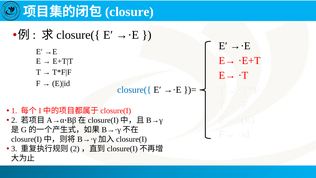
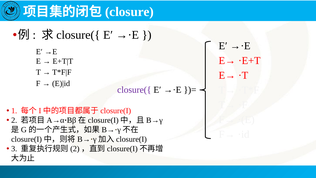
closure({ at (134, 90) colour: blue -> purple
